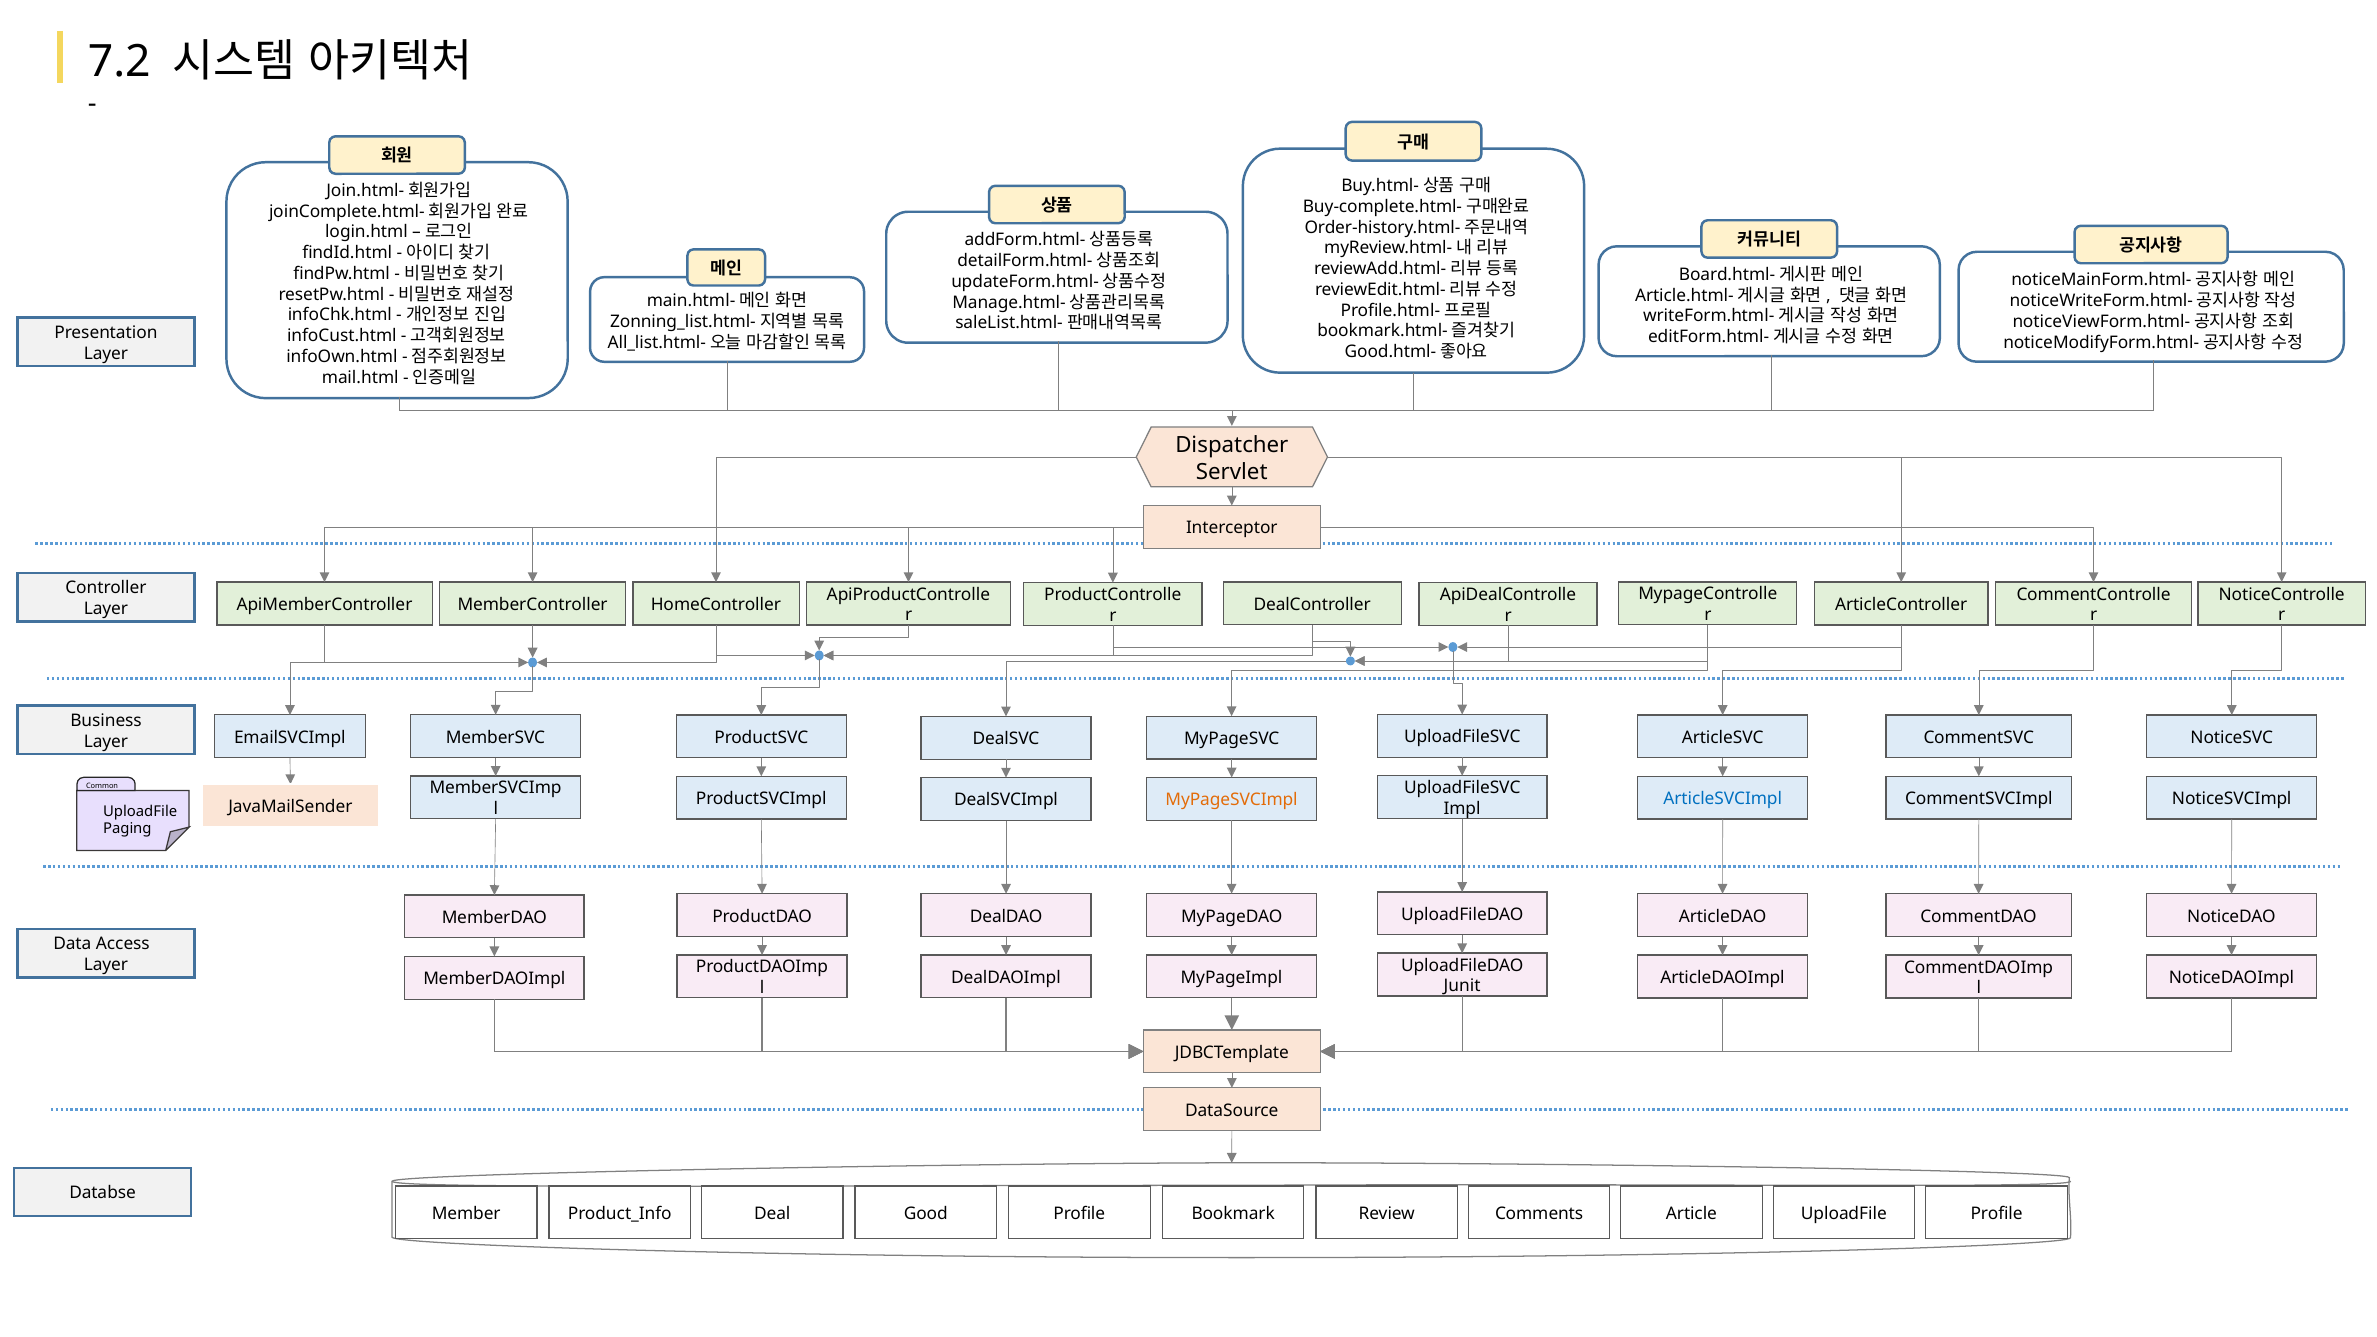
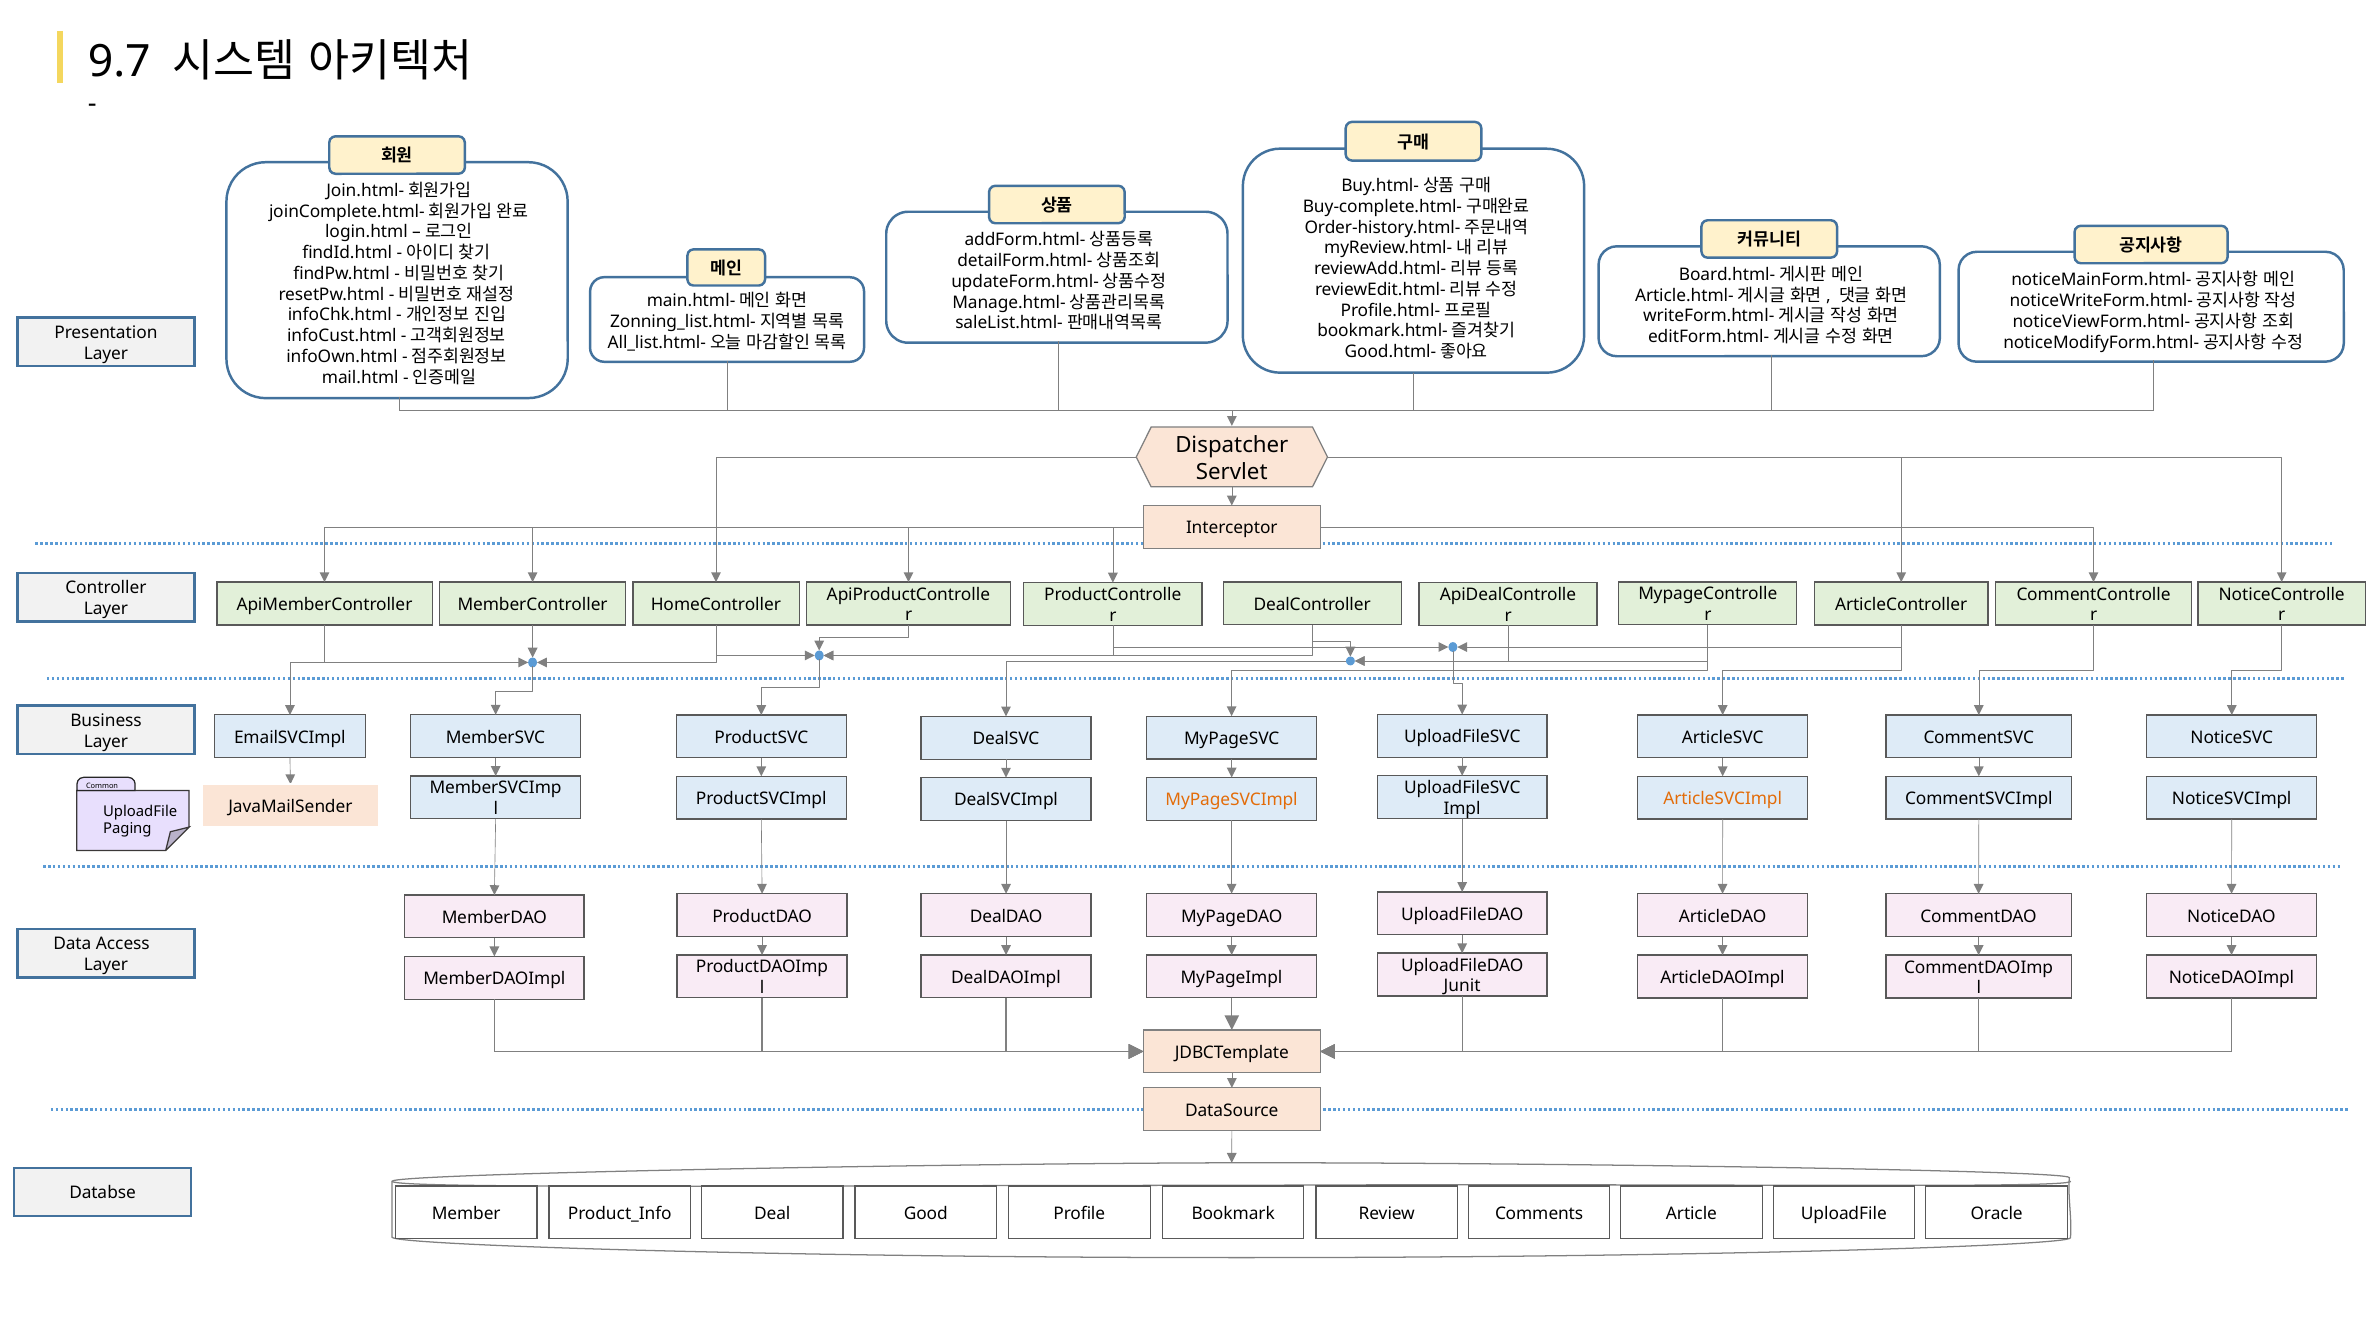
7.2: 7.2 -> 9.7
ArticleSVCImpl colour: blue -> orange
UploadFile Profile: Profile -> Oracle
